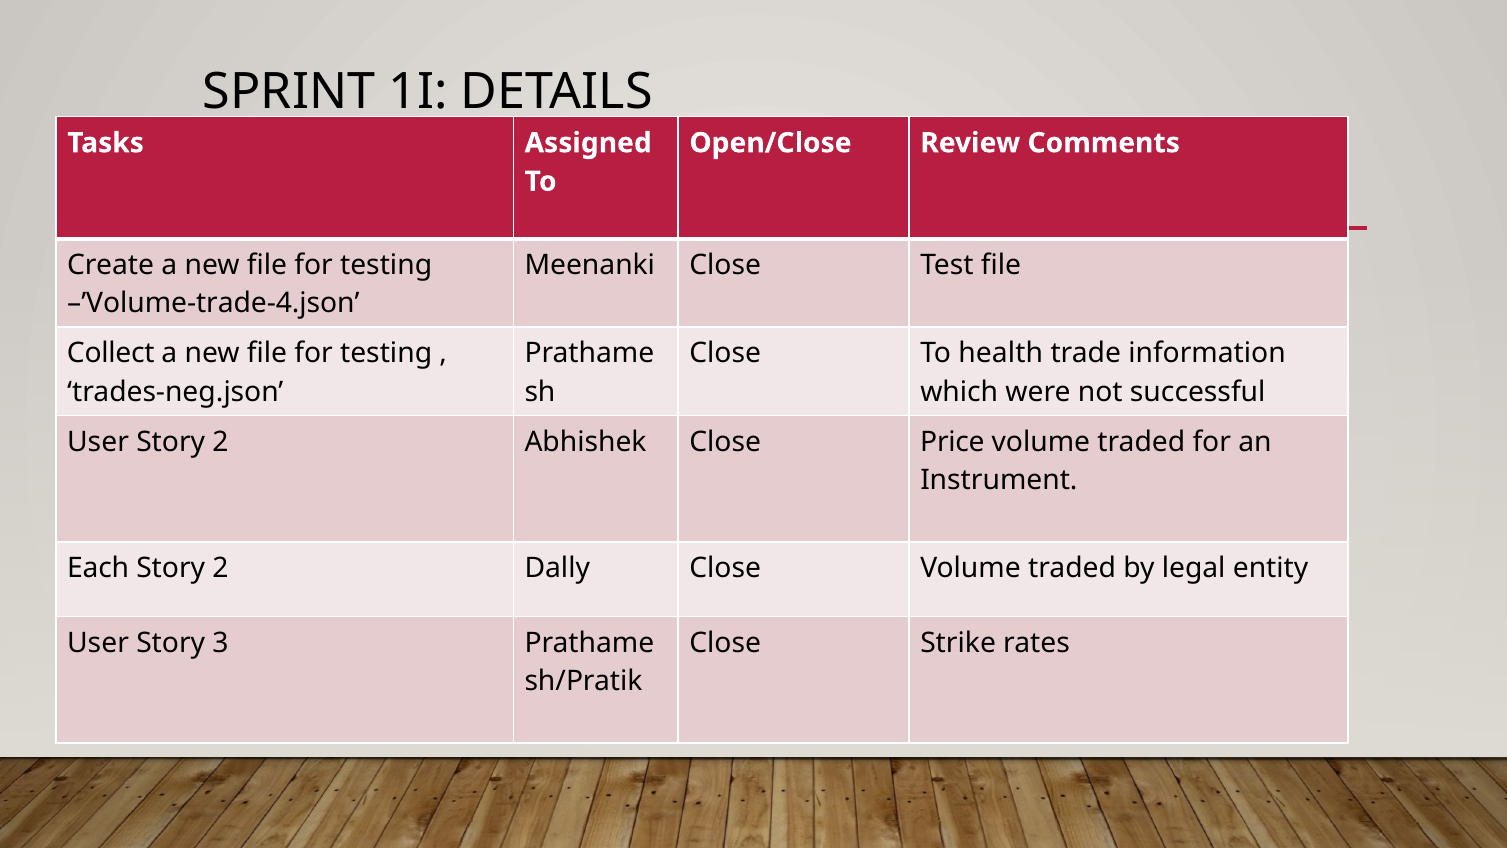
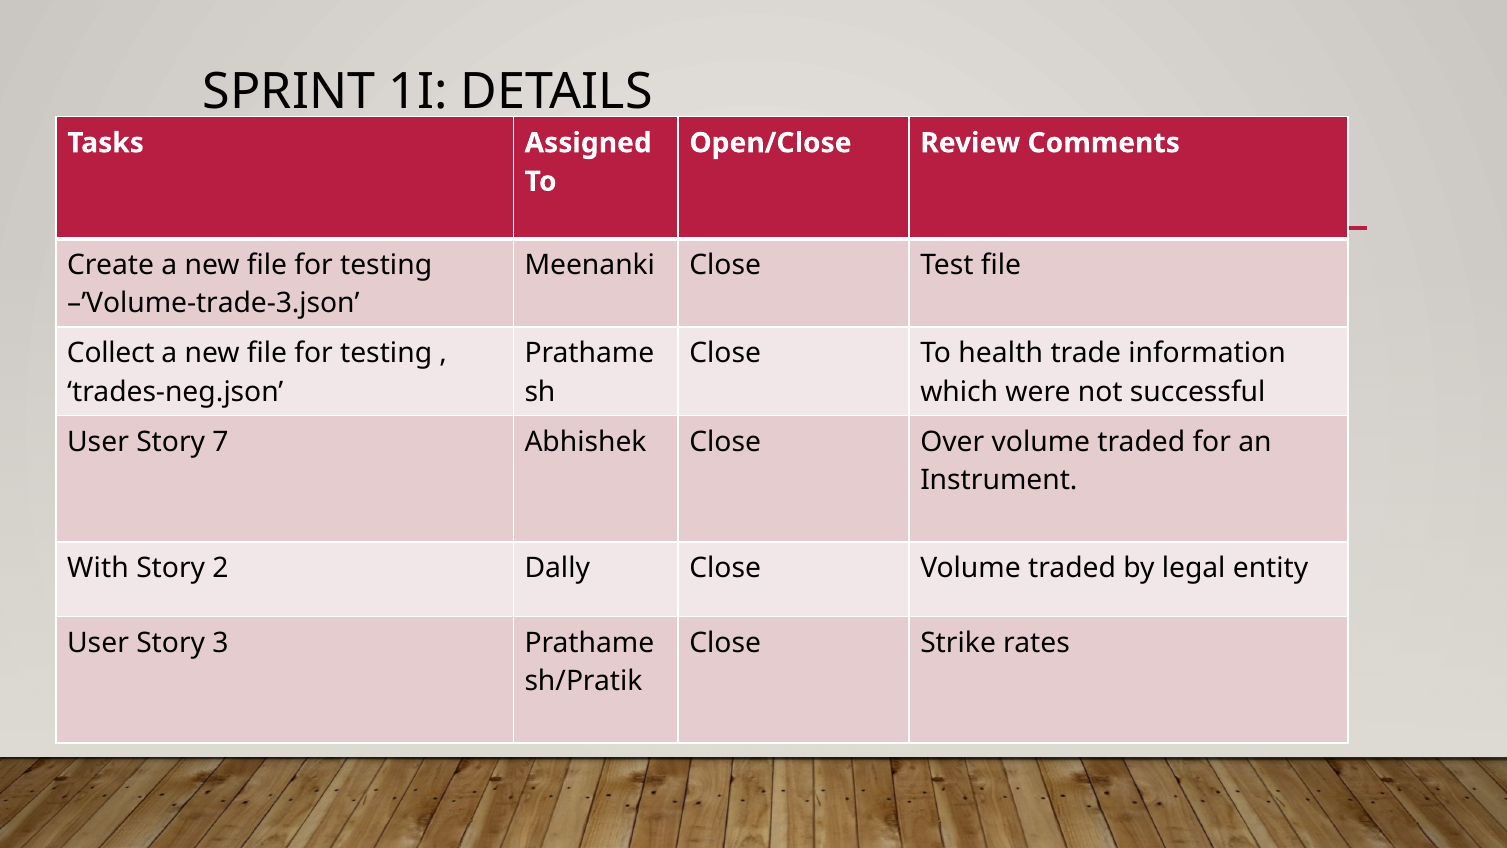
–’Volume-trade-4.json: –’Volume-trade-4.json -> –’Volume-trade-3.json
User Story 2: 2 -> 7
Price: Price -> Over
Each: Each -> With
